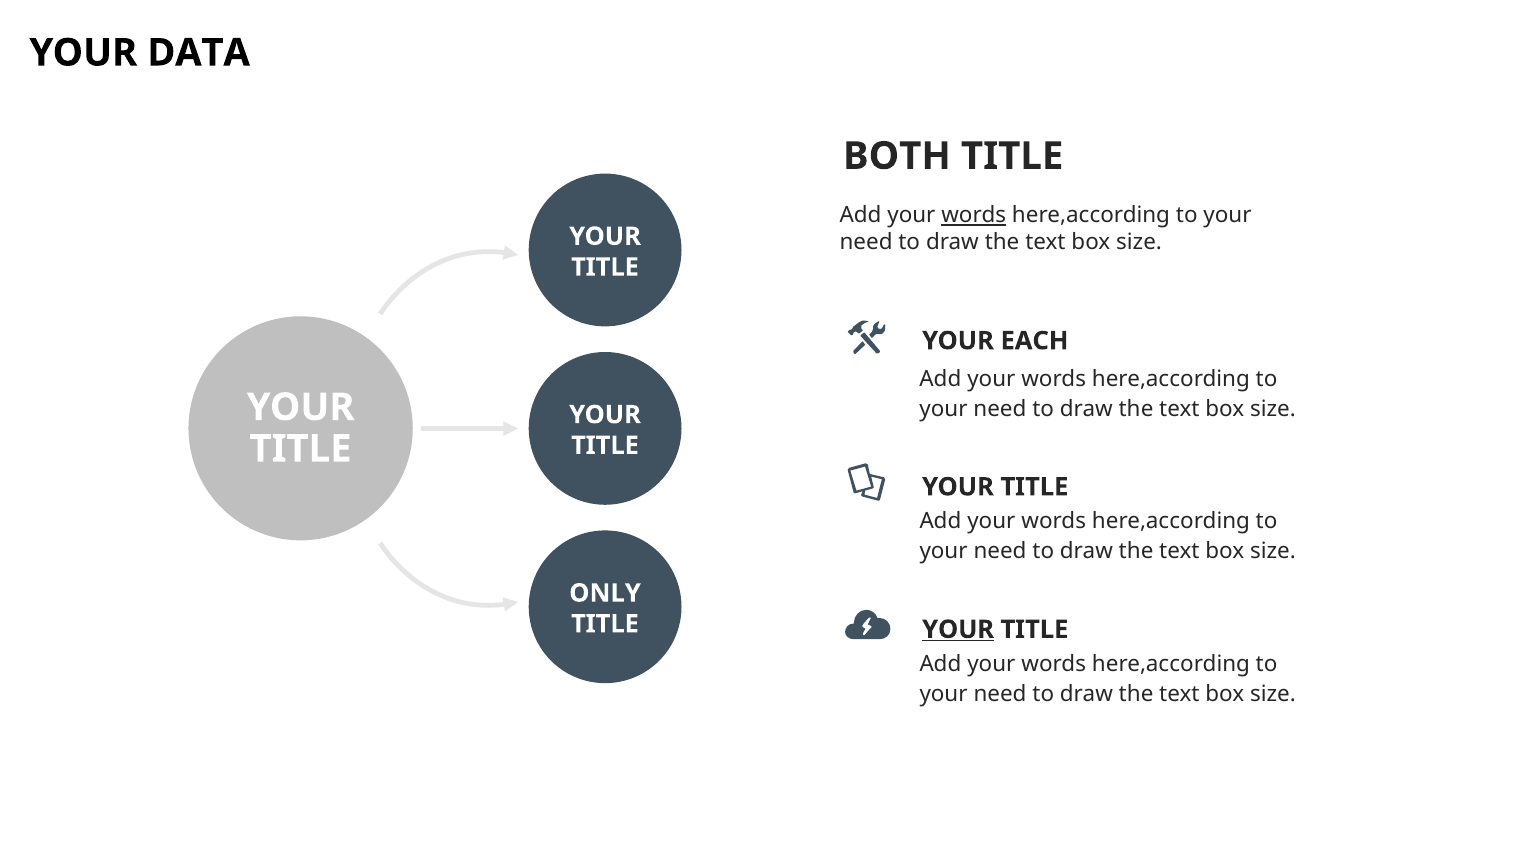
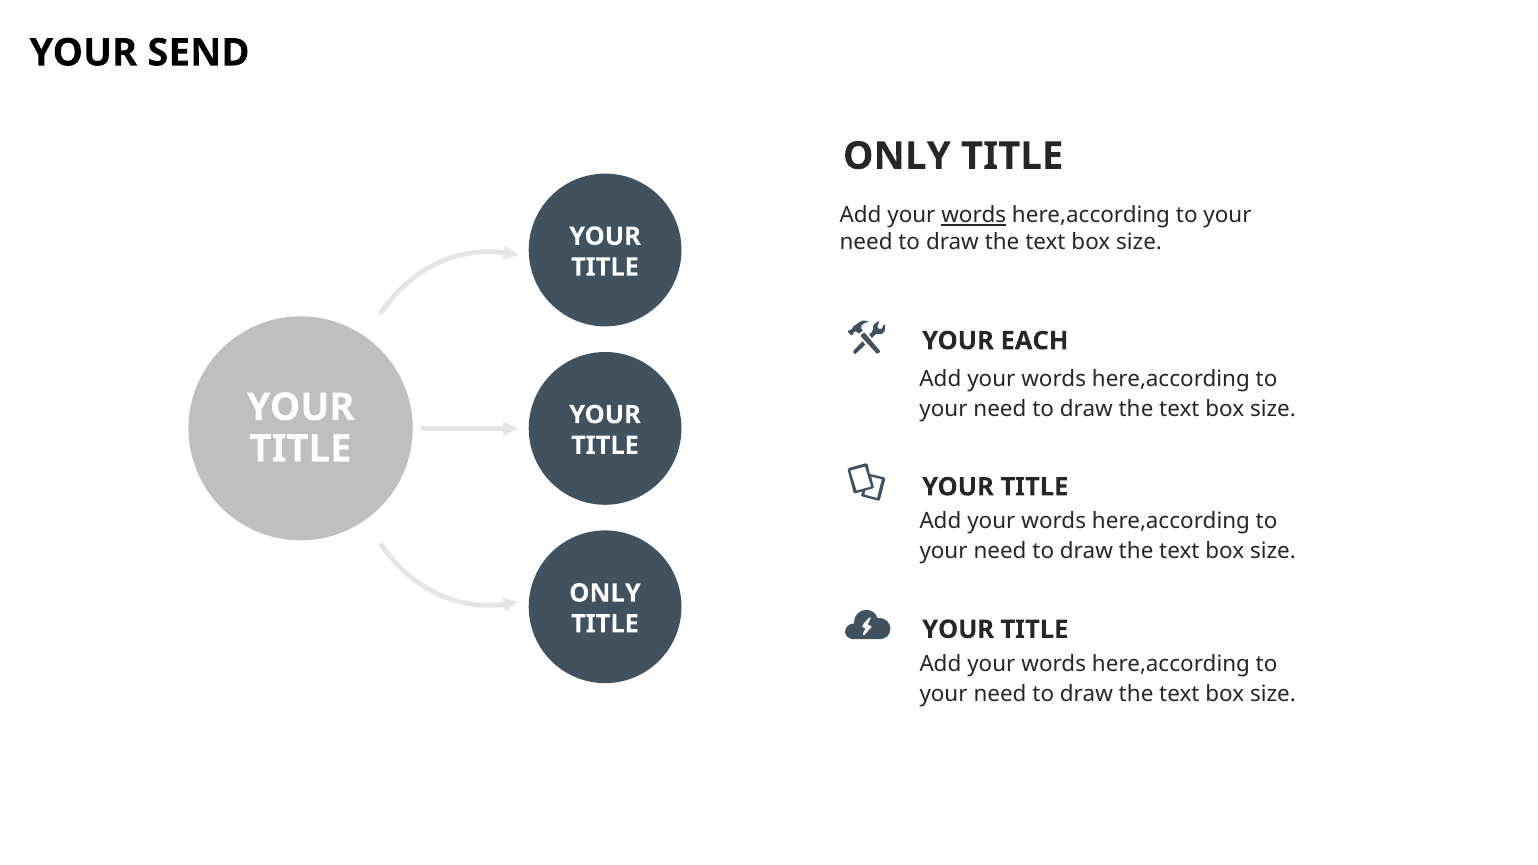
DATA: DATA -> SEND
BOTH at (897, 156): BOTH -> ONLY
YOUR at (958, 630) underline: present -> none
